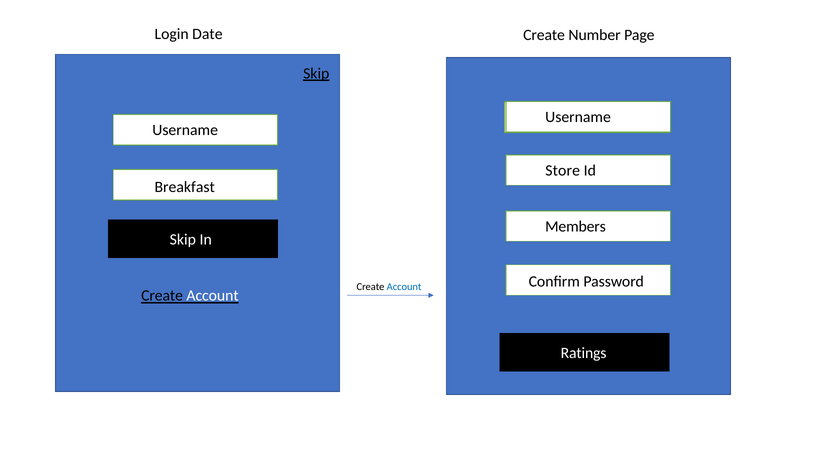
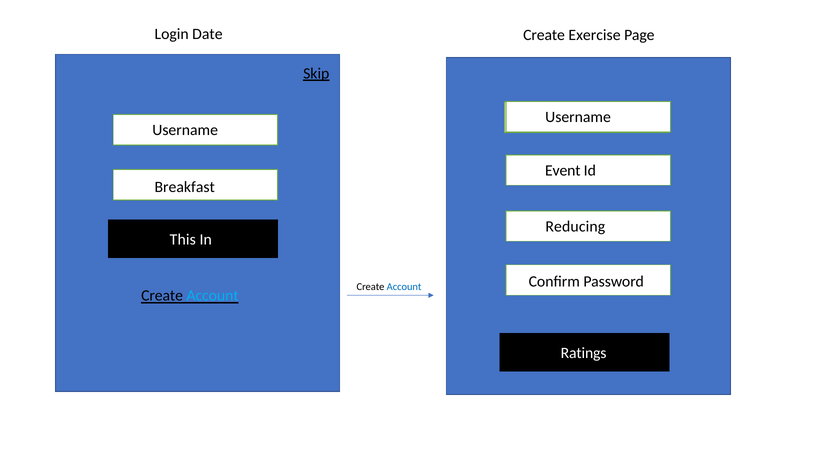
Number: Number -> Exercise
Store: Store -> Event
Members: Members -> Reducing
Skip at (183, 240): Skip -> This
Account at (213, 296) colour: white -> light blue
